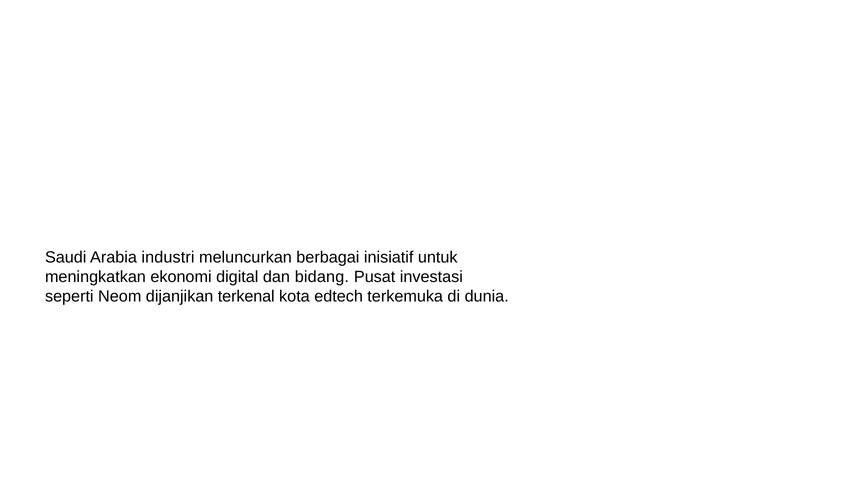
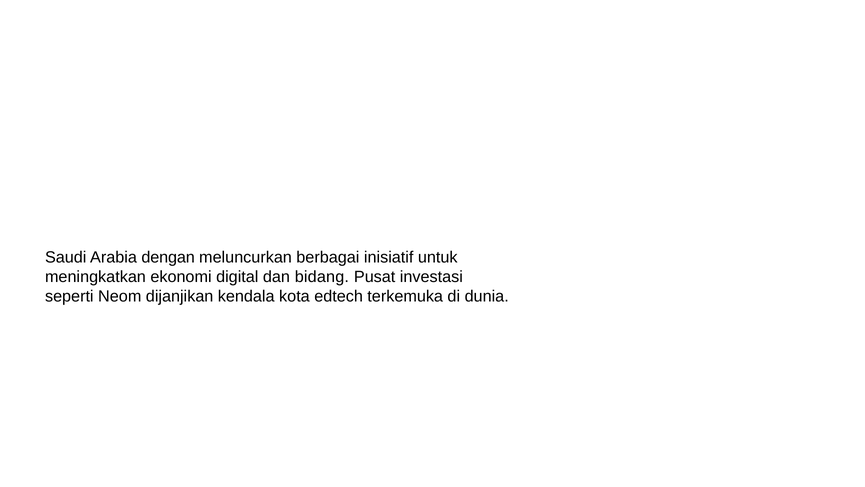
industri: industri -> dengan
terkenal: terkenal -> kendala
